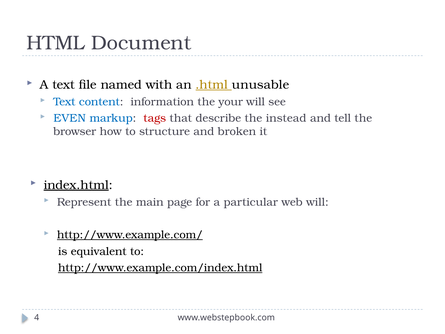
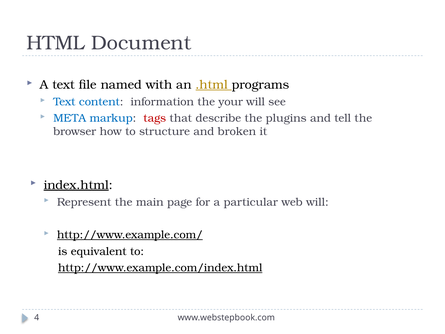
unusable: unusable -> programs
EVEN: EVEN -> META
instead: instead -> plugins
